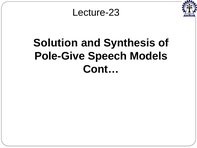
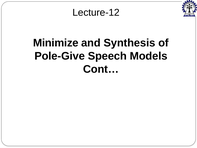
Lecture-23: Lecture-23 -> Lecture-12
Solution: Solution -> Minimize
